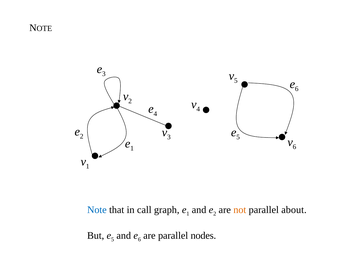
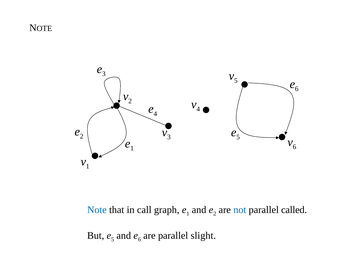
not colour: orange -> blue
about: about -> called
nodes: nodes -> slight
